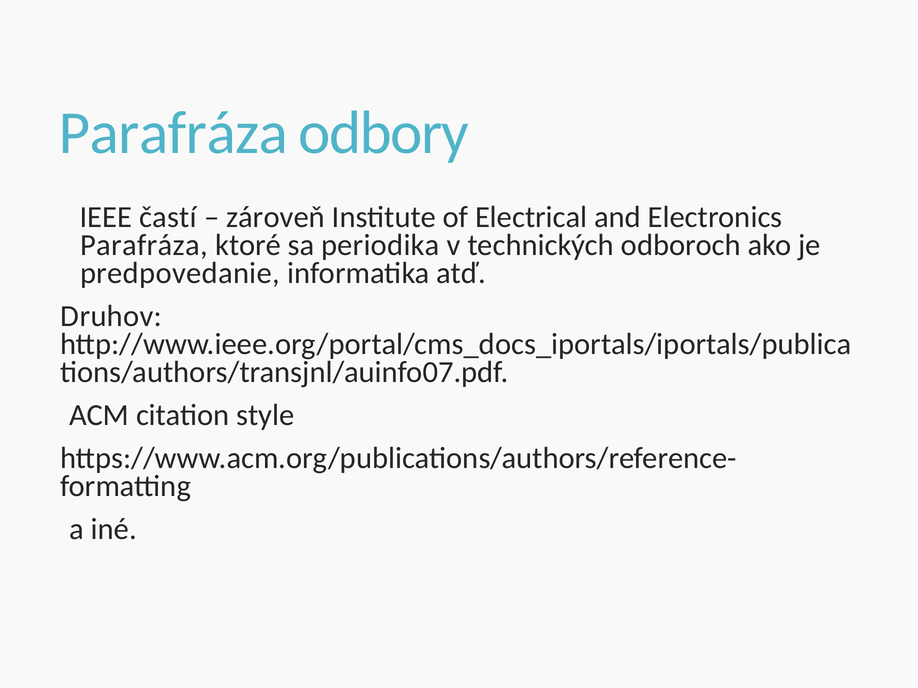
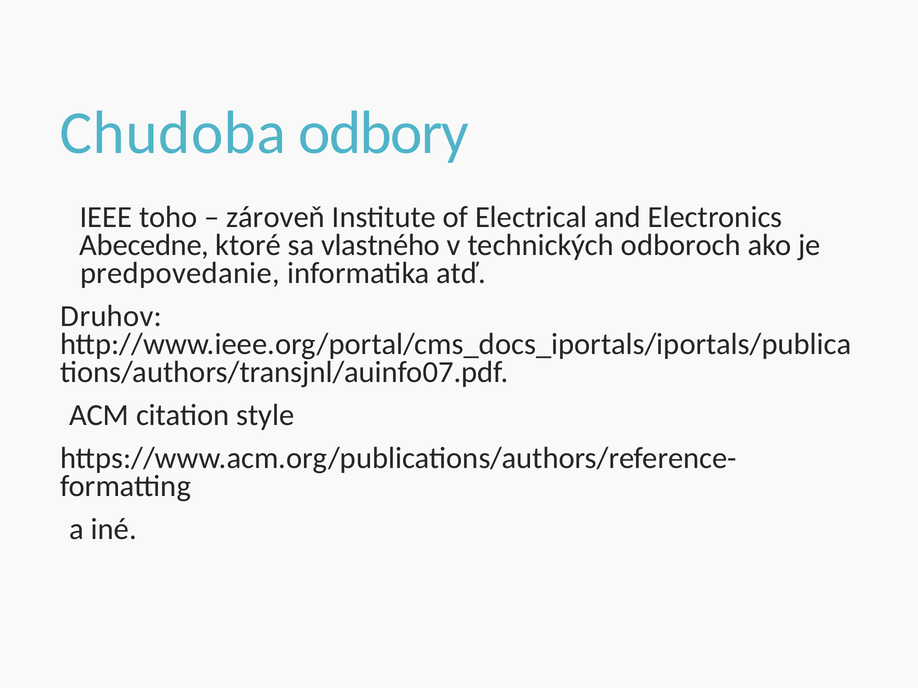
Parafráza at (173, 133): Parafráza -> Chudoba
častí: častí -> toho
Parafráza at (144, 245): Parafráza -> Abecedne
periodika: periodika -> vlastného
